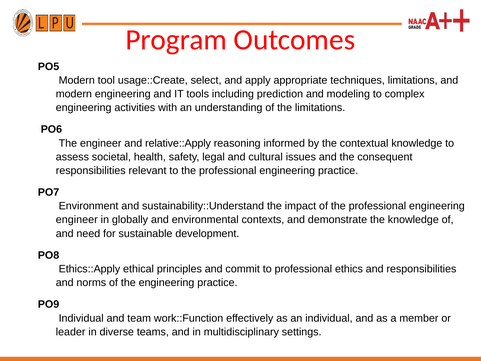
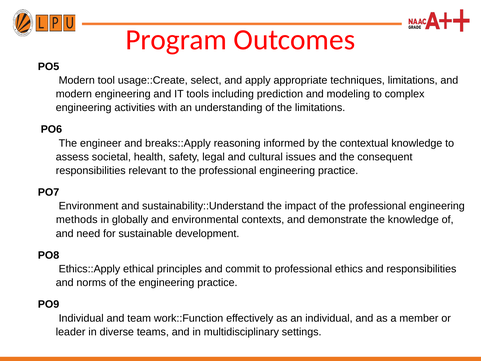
relative::Apply: relative::Apply -> breaks::Apply
engineer at (77, 220): engineer -> methods
